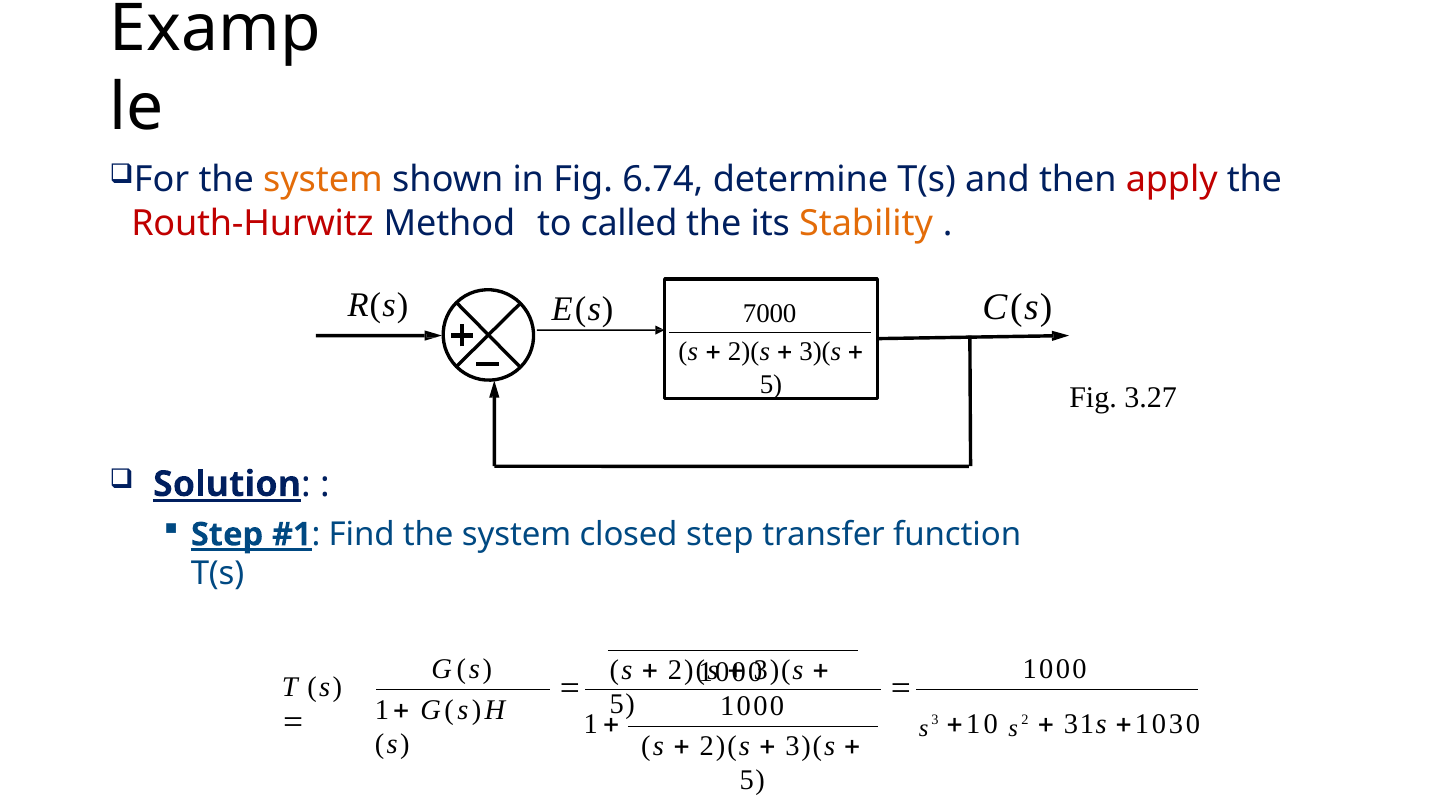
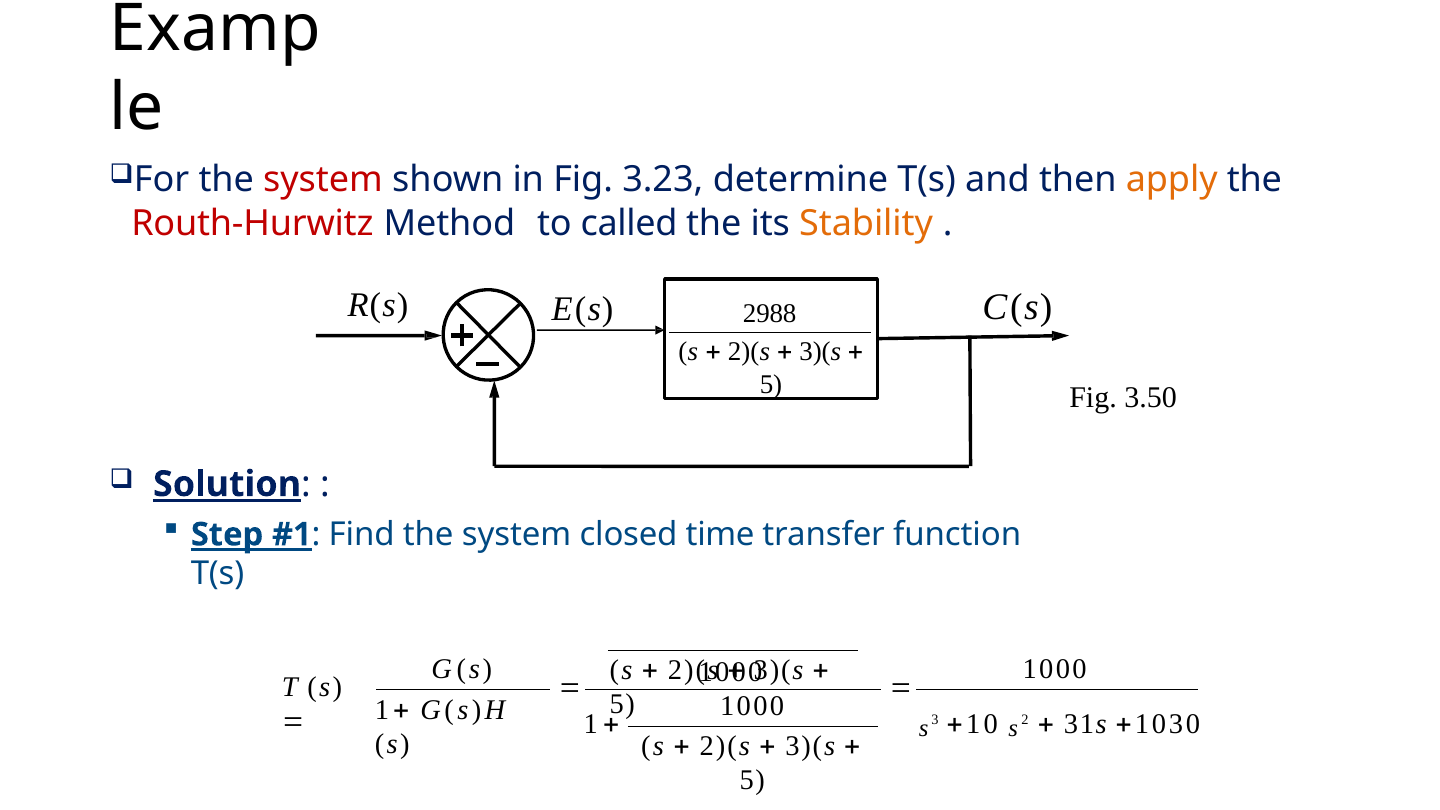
system at (323, 180) colour: orange -> red
6.74: 6.74 -> 3.23
apply colour: red -> orange
7000: 7000 -> 2988
3.27: 3.27 -> 3.50
closed step: step -> time
